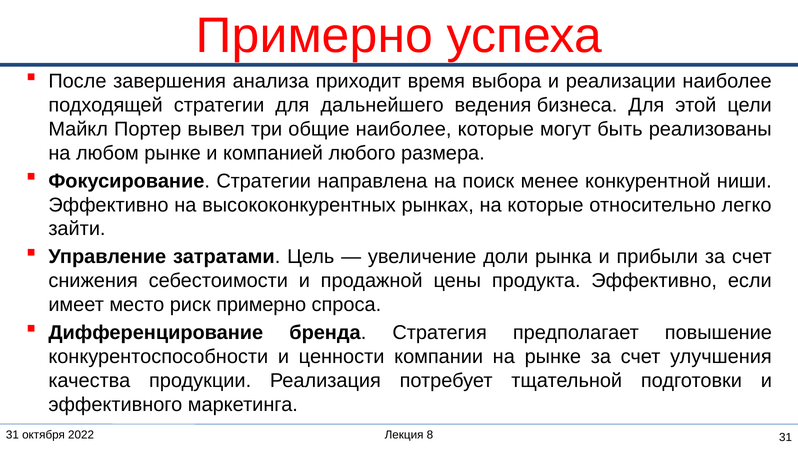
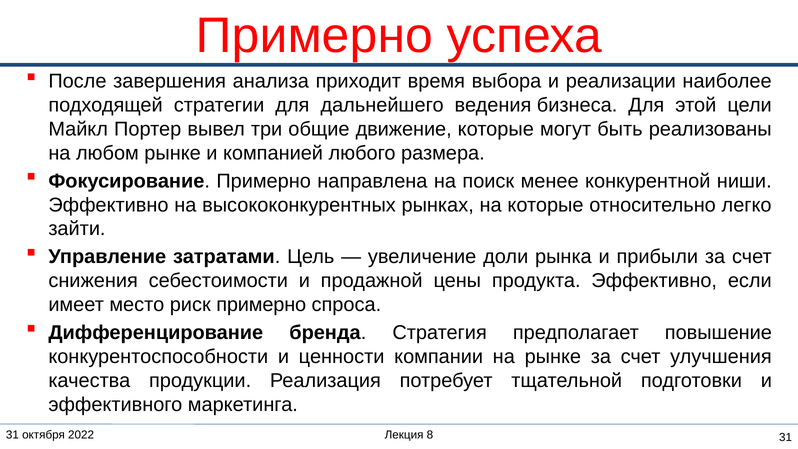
общие наиболее: наиболее -> движение
Фокусирование Стратегии: Стратегии -> Примерно
